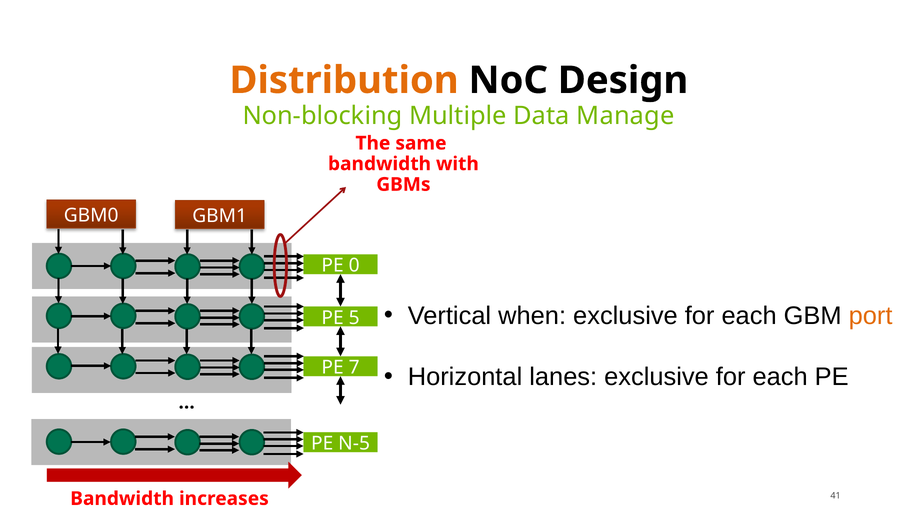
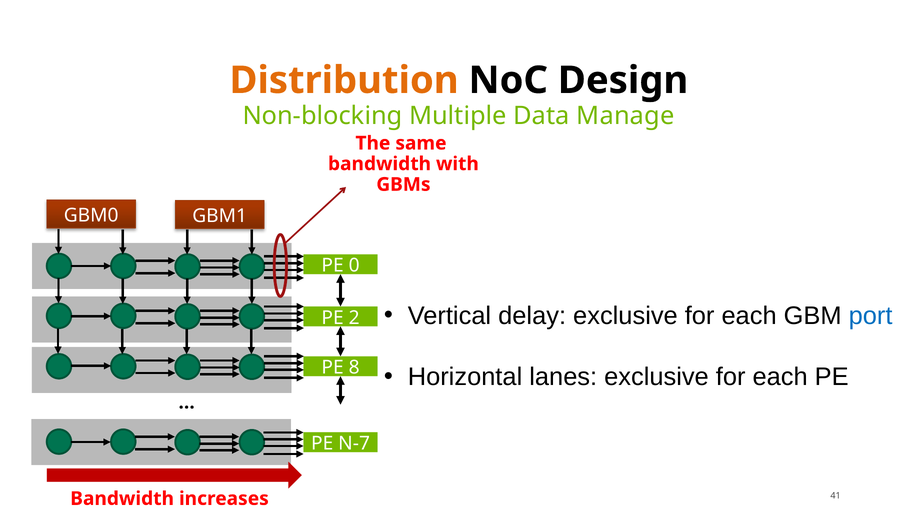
when: when -> delay
port colour: orange -> blue
5: 5 -> 2
7: 7 -> 8
N-5: N-5 -> N-7
